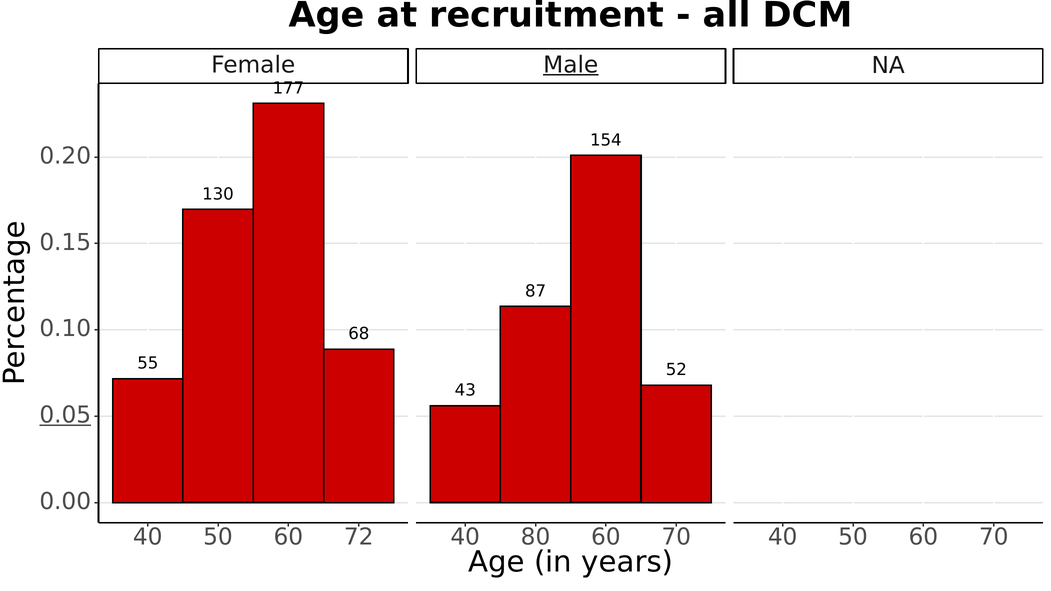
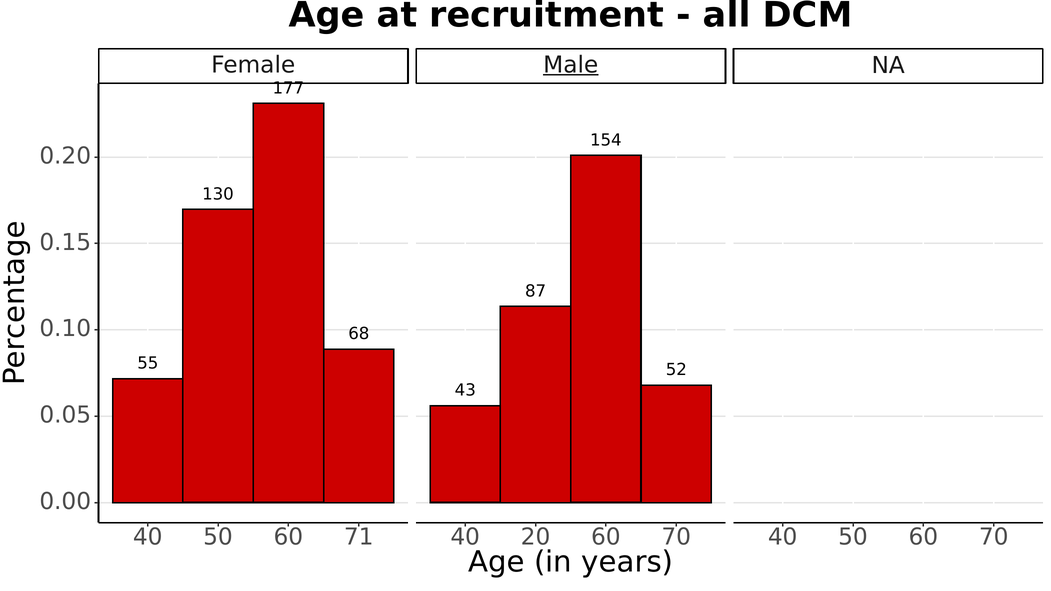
0.05 underline: present -> none
72: 72 -> 71
80: 80 -> 20
